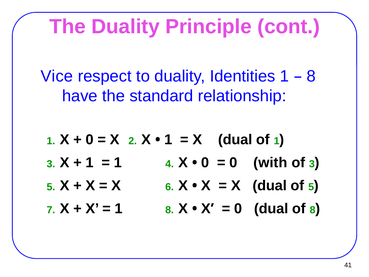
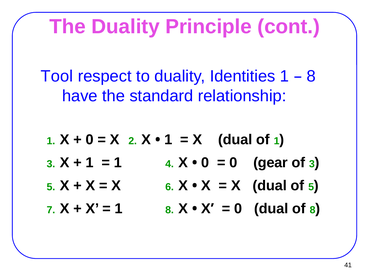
Vice: Vice -> Tool
with: with -> gear
